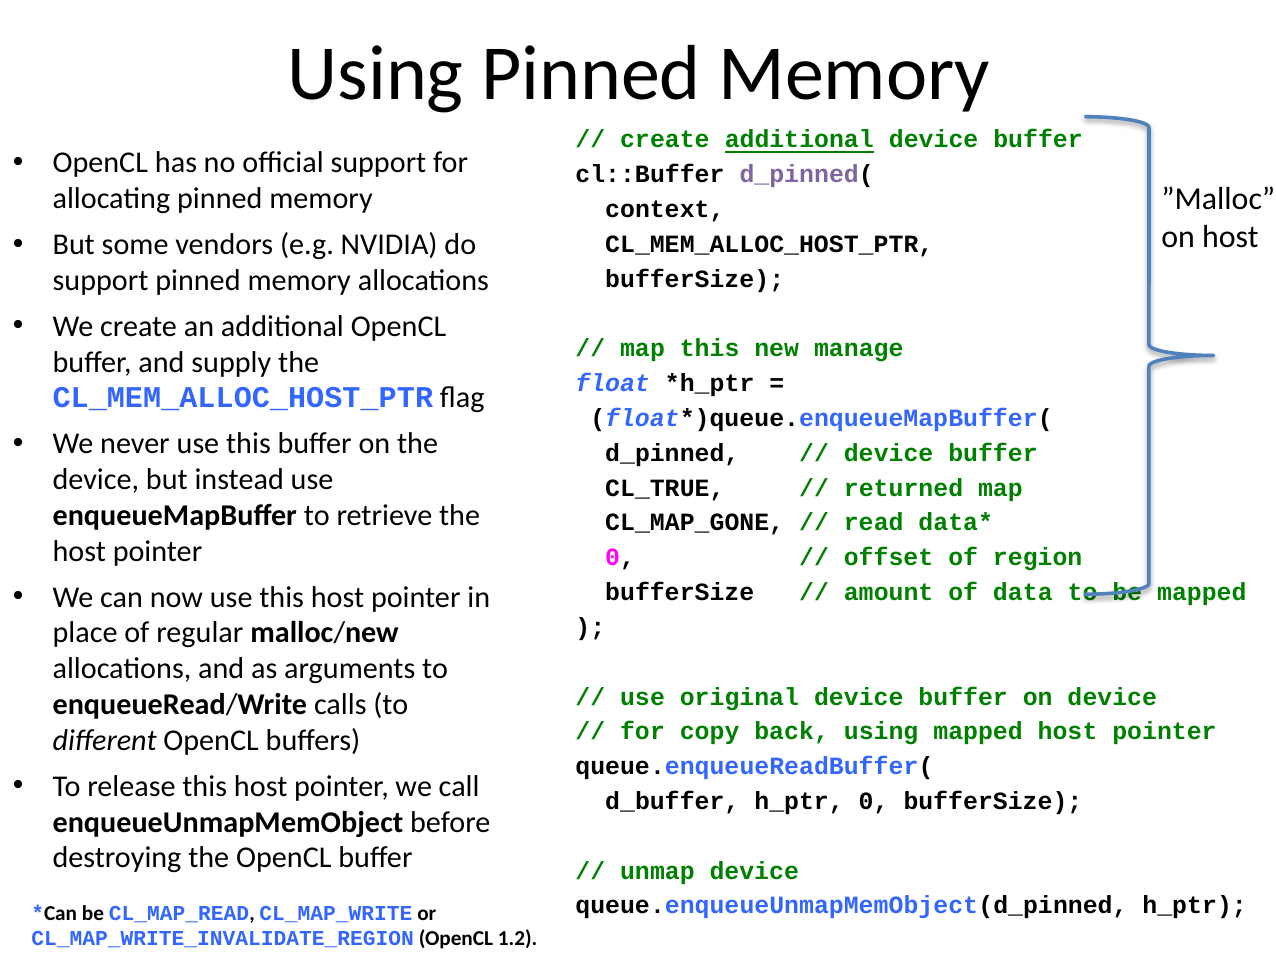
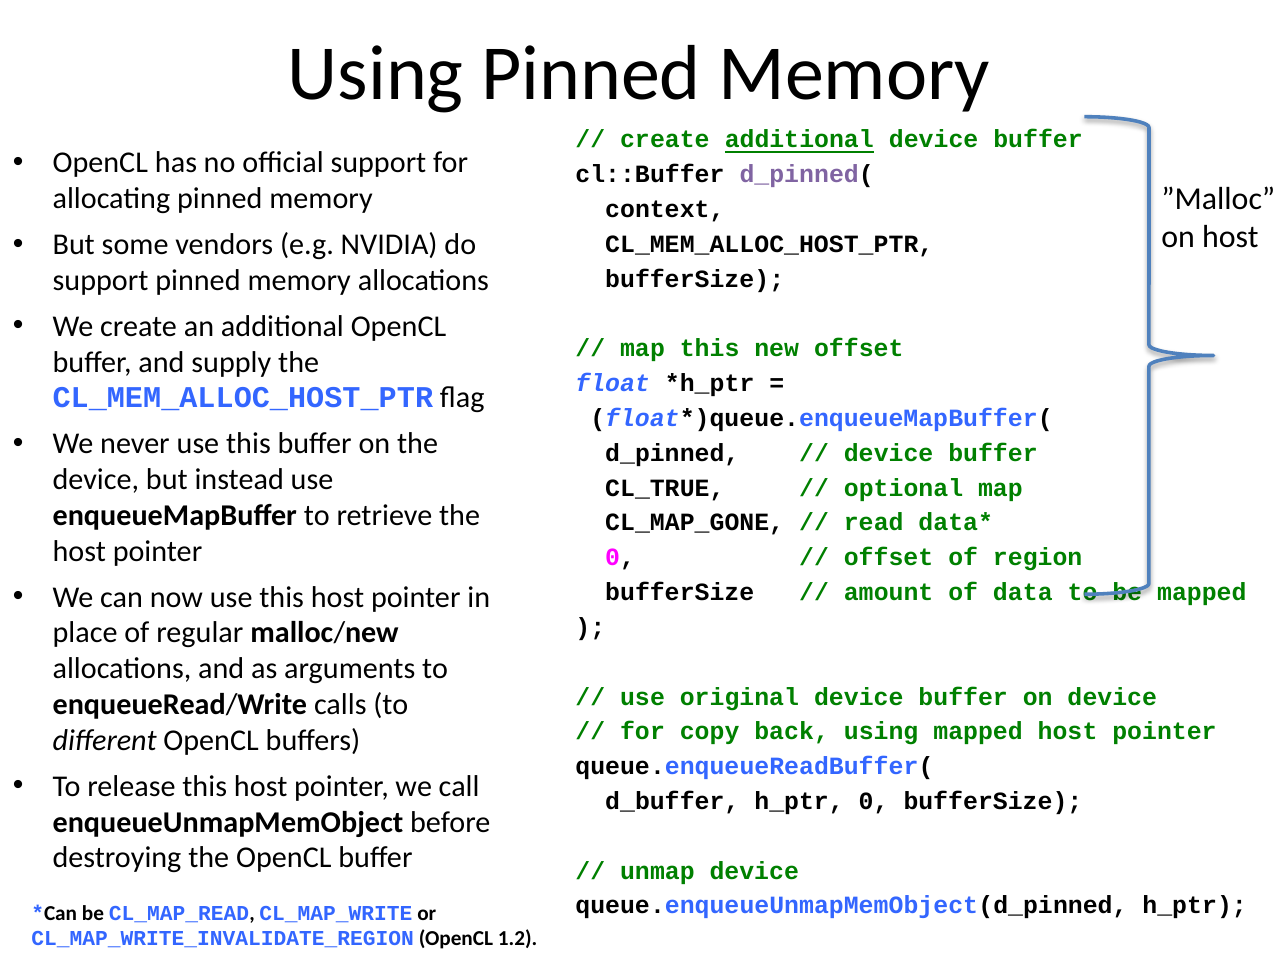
new manage: manage -> offset
returned: returned -> optional
